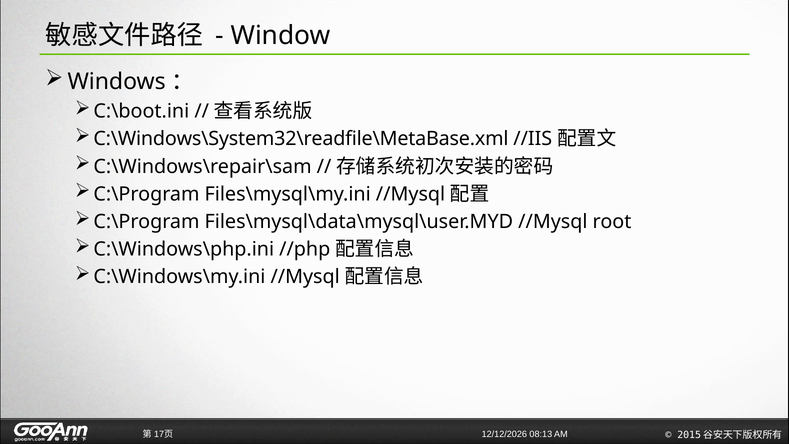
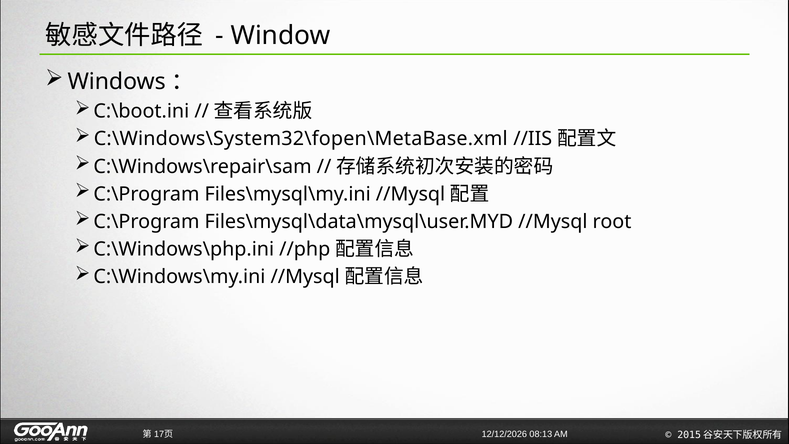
C:\Windows\System32\readfile\MetaBase.xml: C:\Windows\System32\readfile\MetaBase.xml -> C:\Windows\System32\fopen\MetaBase.xml
